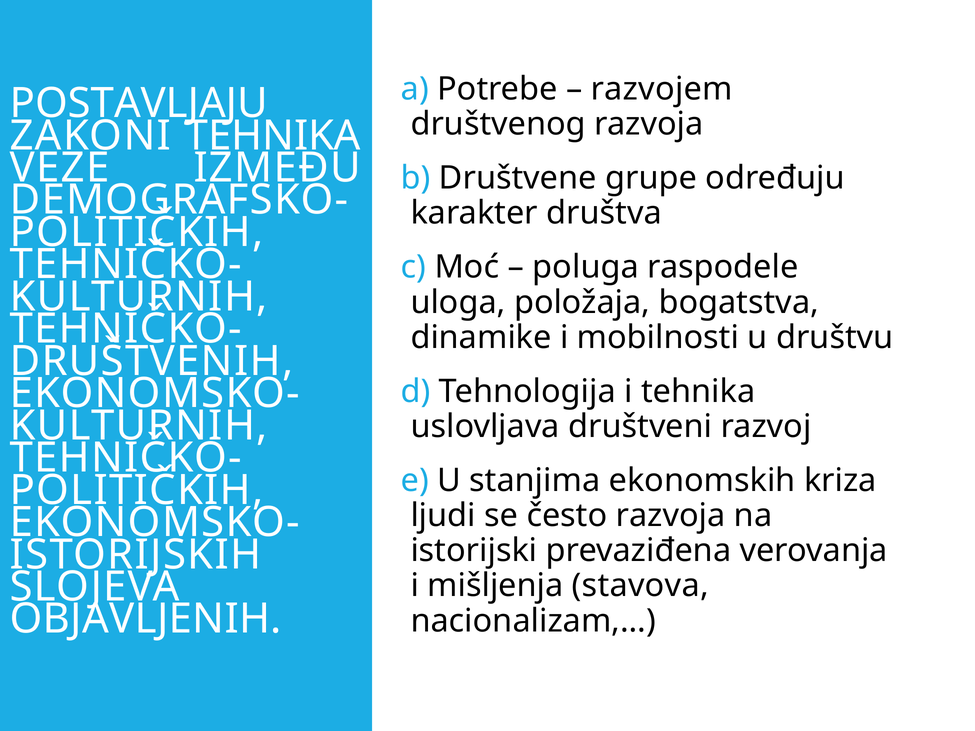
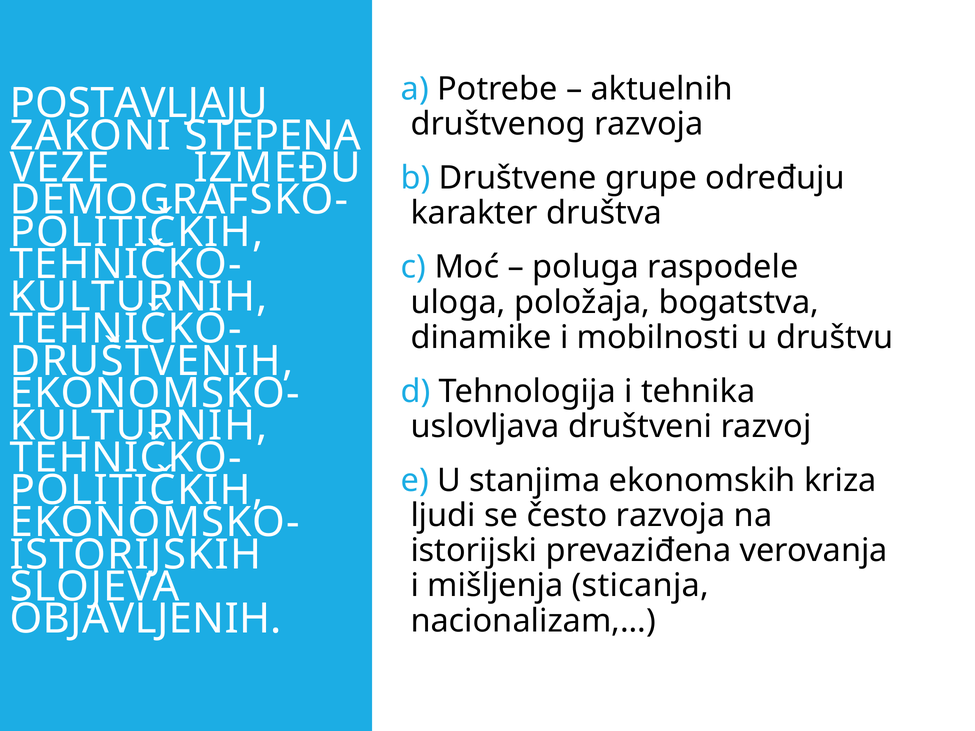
razvojem: razvojem -> aktuelnih
ZAKONI TEHNIKA: TEHNIKA -> STEPENA
stavova: stavova -> sticanja
